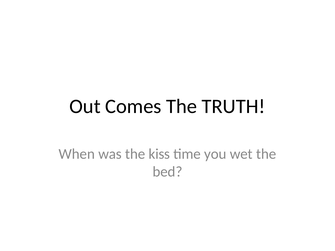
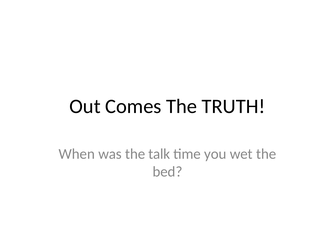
kiss: kiss -> talk
